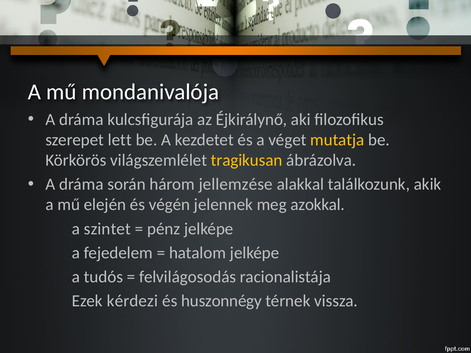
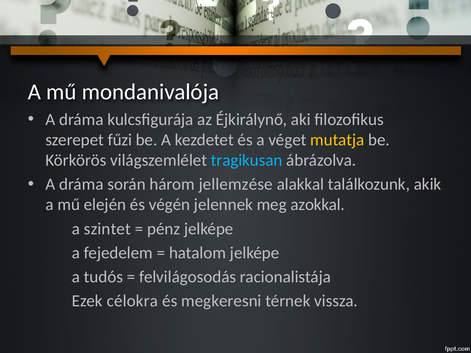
lett: lett -> fűzi
tragikusan colour: yellow -> light blue
kérdezi: kérdezi -> célokra
huszonnégy: huszonnégy -> megkeresni
